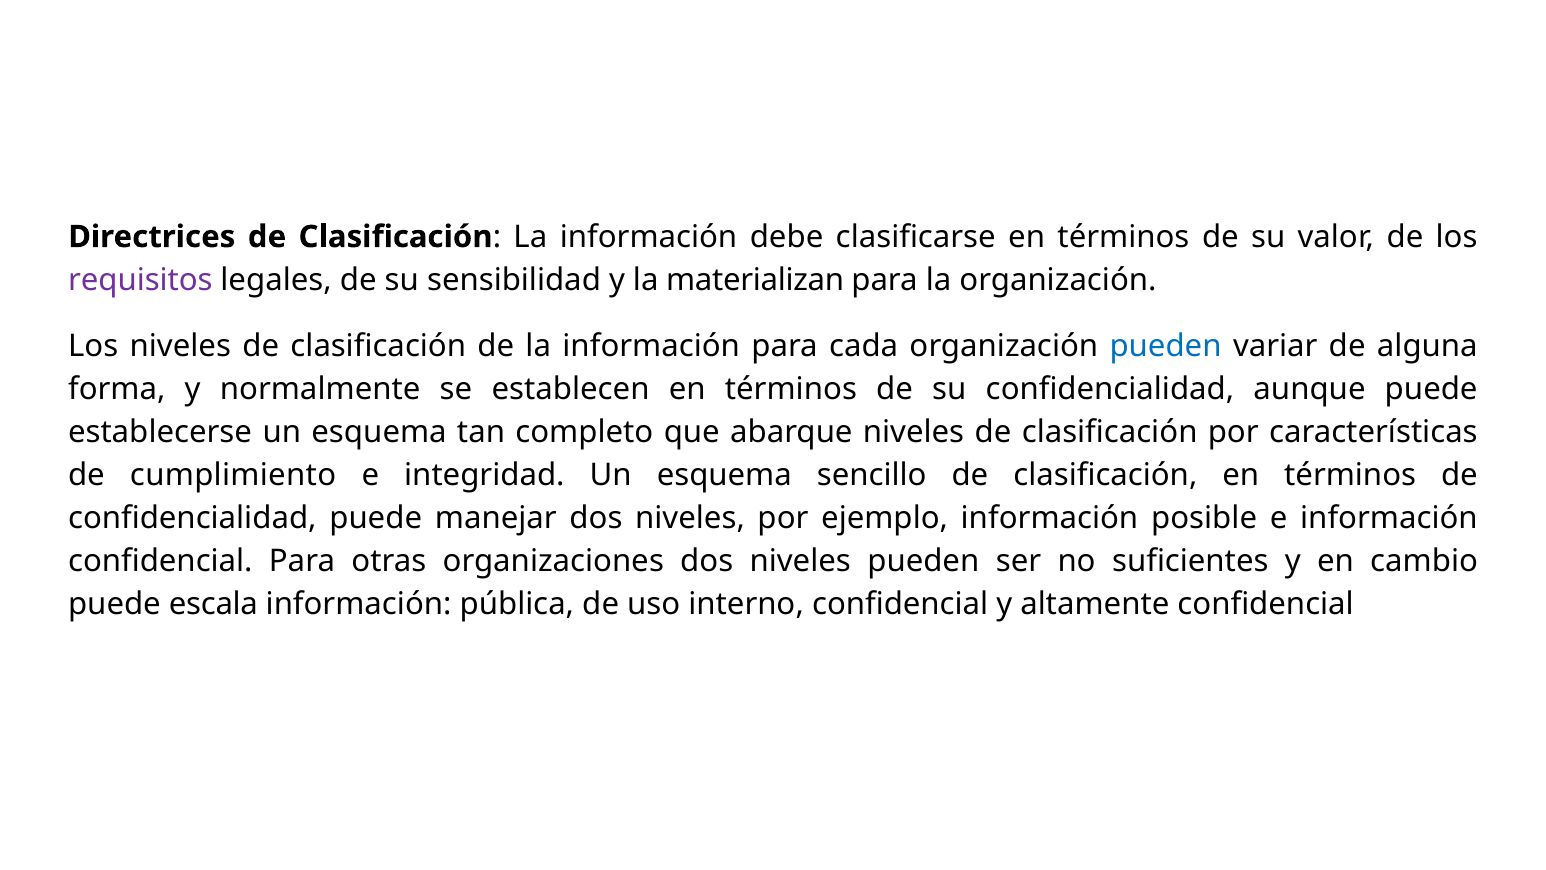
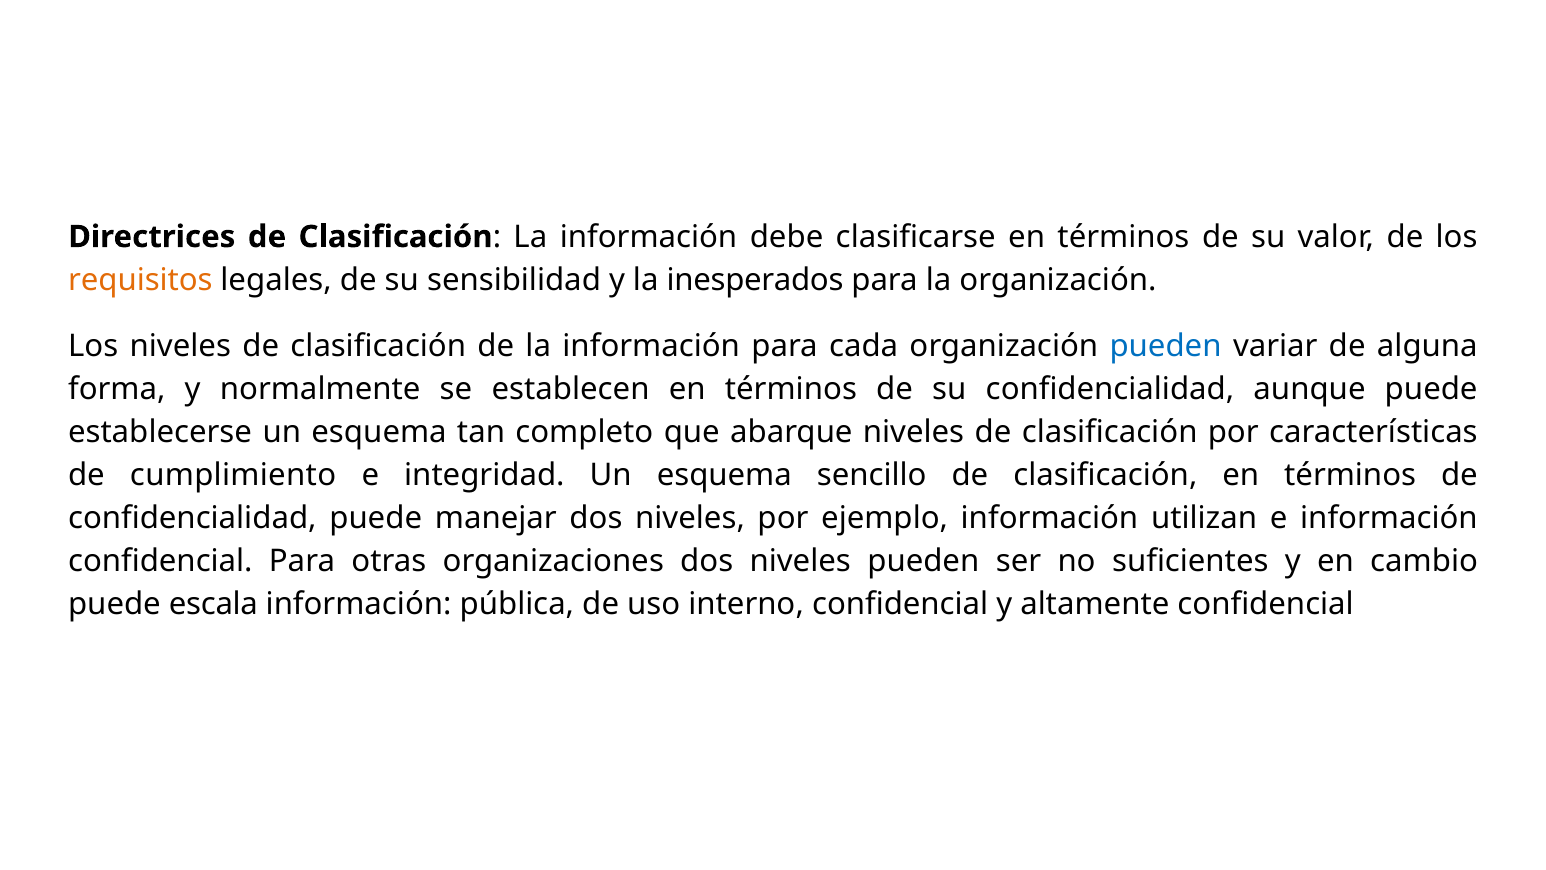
requisitos colour: purple -> orange
materializan: materializan -> inesperados
posible: posible -> utilizan
